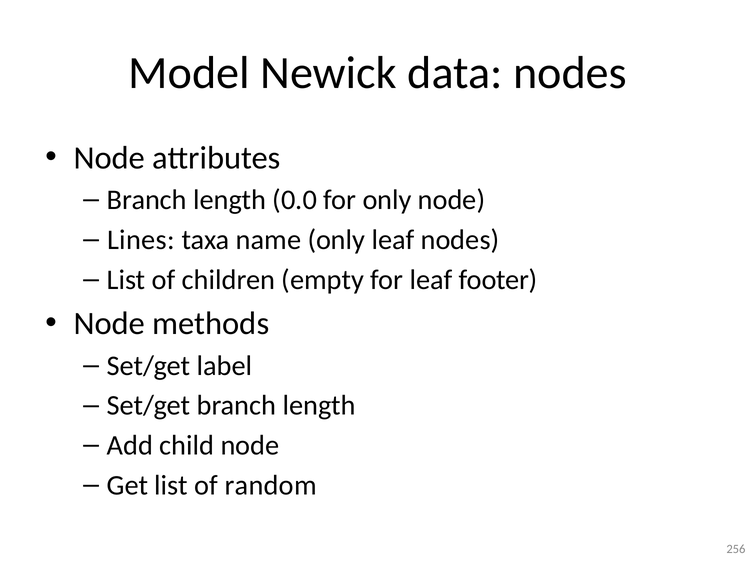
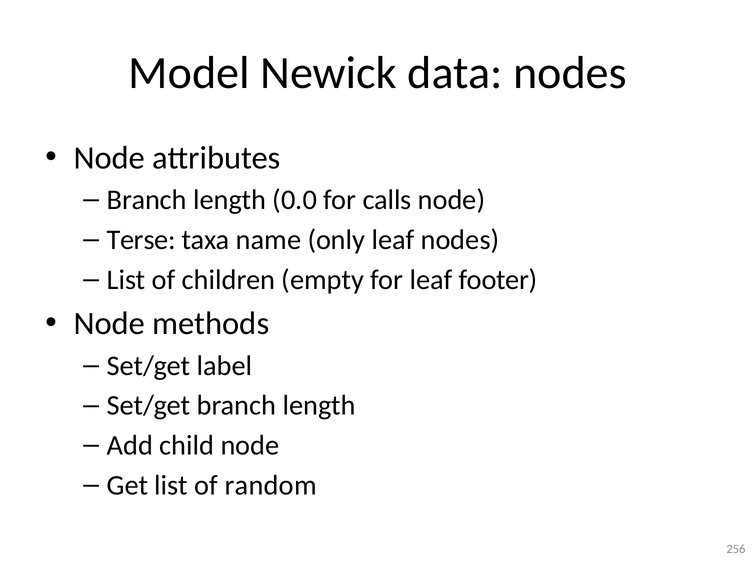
for only: only -> calls
Lines: Lines -> Terse
